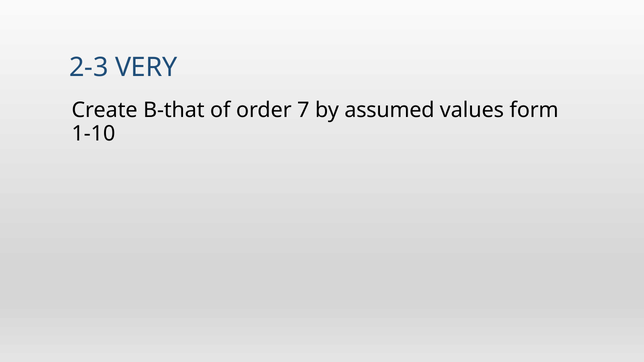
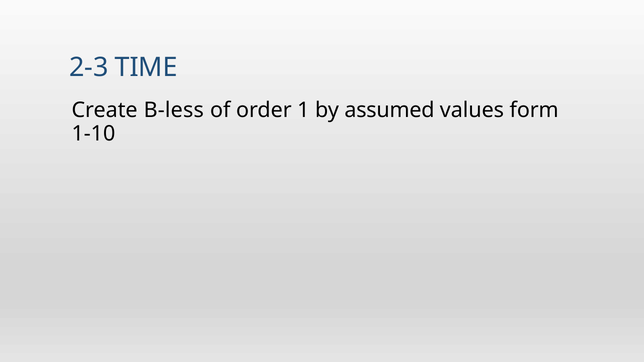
VERY: VERY -> TIME
B-that: B-that -> B-less
7: 7 -> 1
